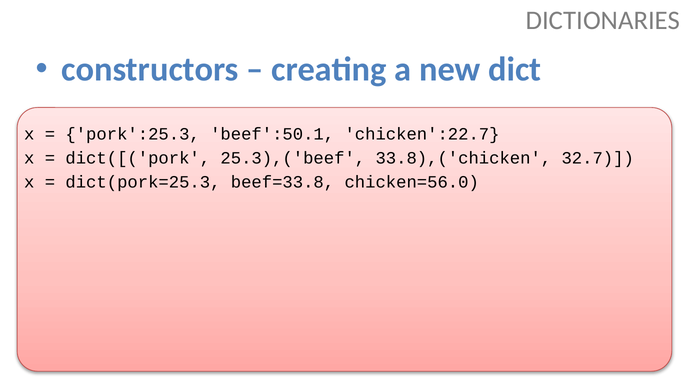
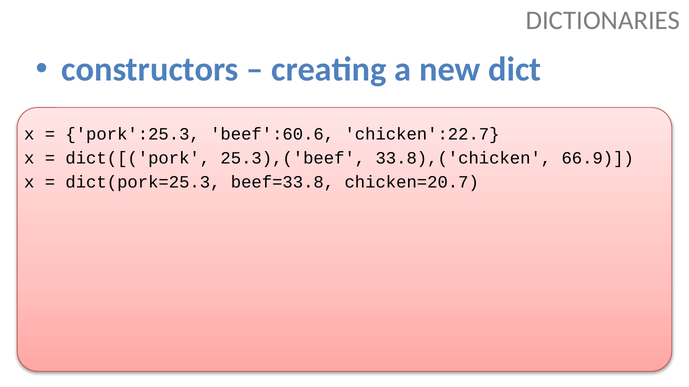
beef':50.1: beef':50.1 -> beef':60.6
32.7: 32.7 -> 66.9
chicken=56.0: chicken=56.0 -> chicken=20.7
